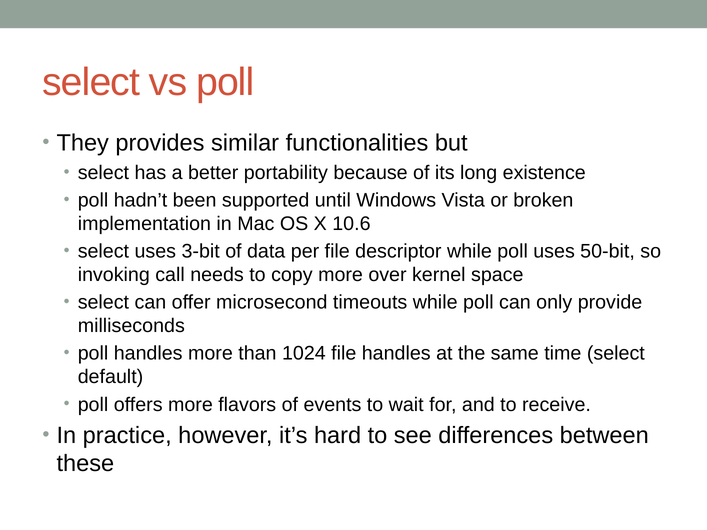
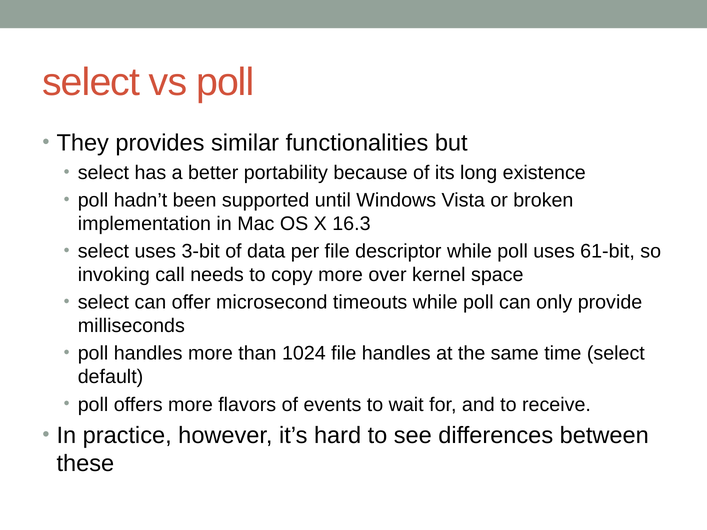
10.6: 10.6 -> 16.3
50-bit: 50-bit -> 61-bit
